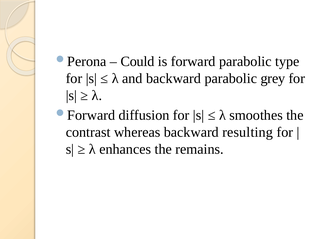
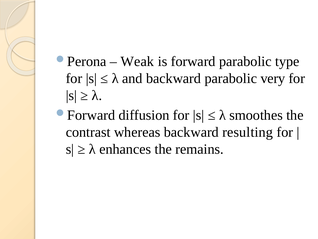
Could: Could -> Weak
grey: grey -> very
